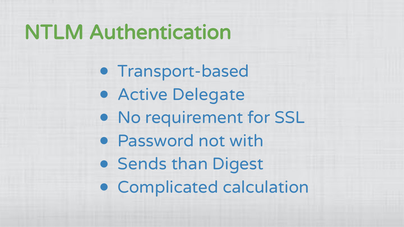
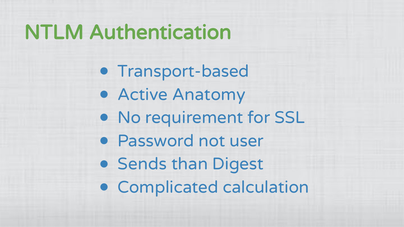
Delegate: Delegate -> Anatomy
with: with -> user
